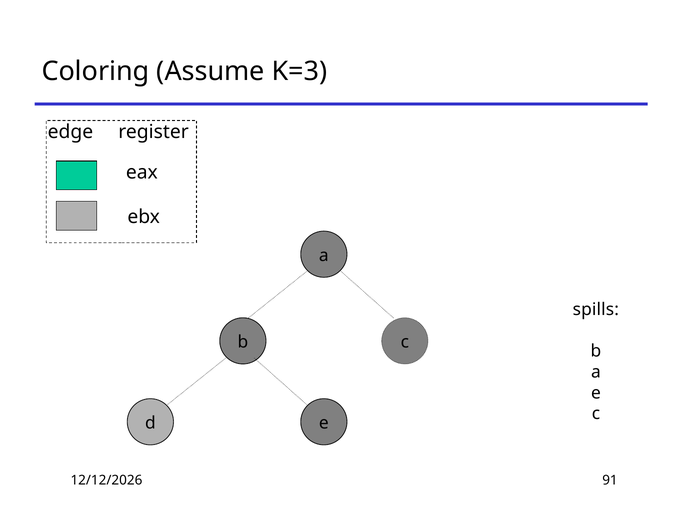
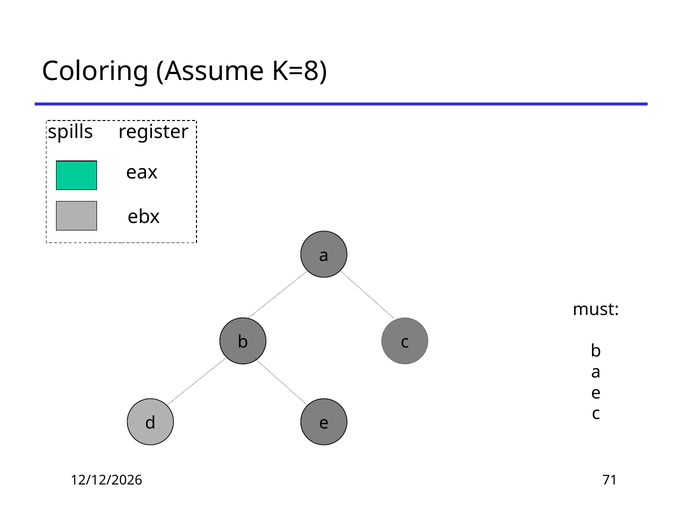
K=3: K=3 -> K=8
edge: edge -> spills
spills: spills -> must
91: 91 -> 71
